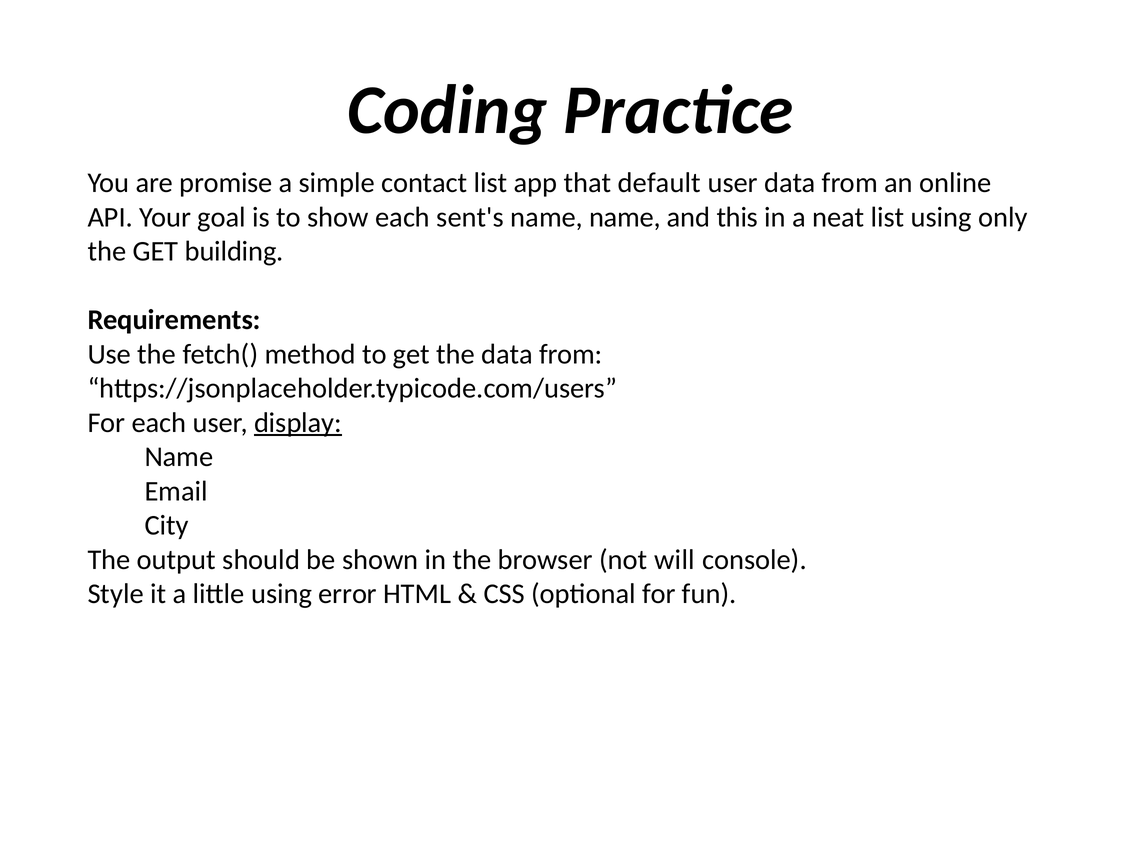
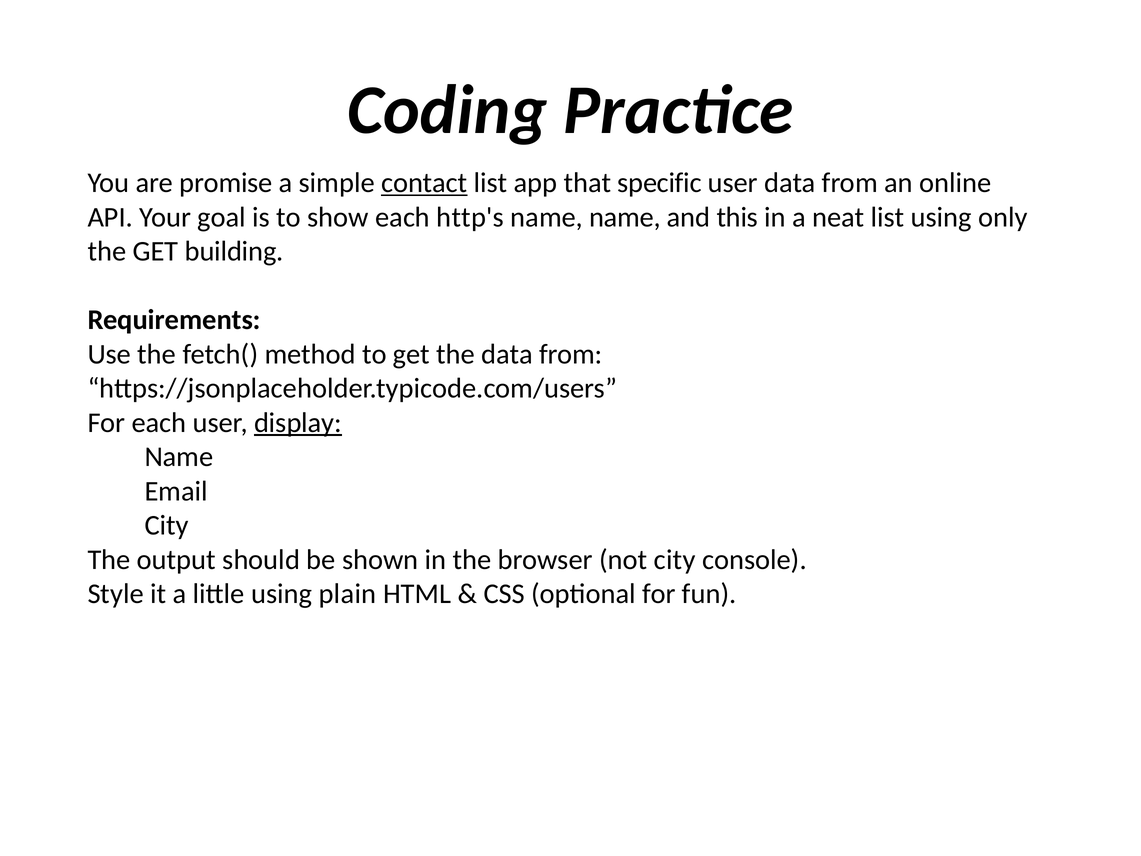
contact underline: none -> present
default: default -> specific
sent's: sent's -> http's
not will: will -> city
error: error -> plain
